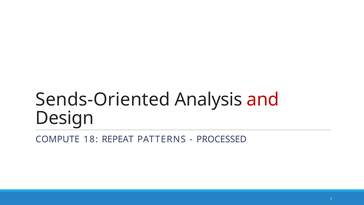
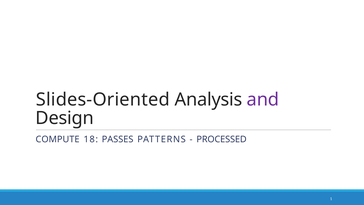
Sends-Oriented: Sends-Oriented -> Slides-Oriented
and colour: red -> purple
REPEAT: REPEAT -> PASSES
